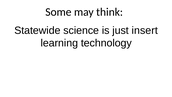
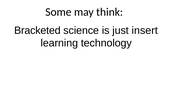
Statewide: Statewide -> Bracketed
